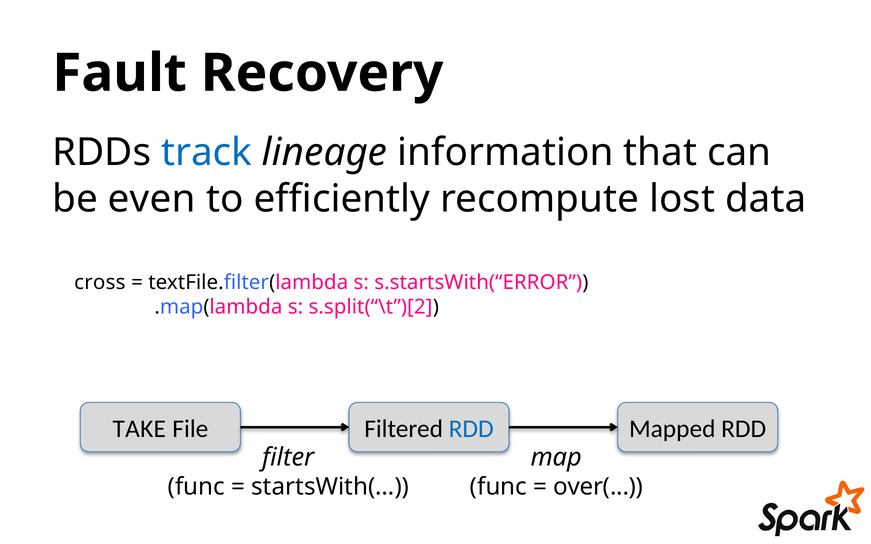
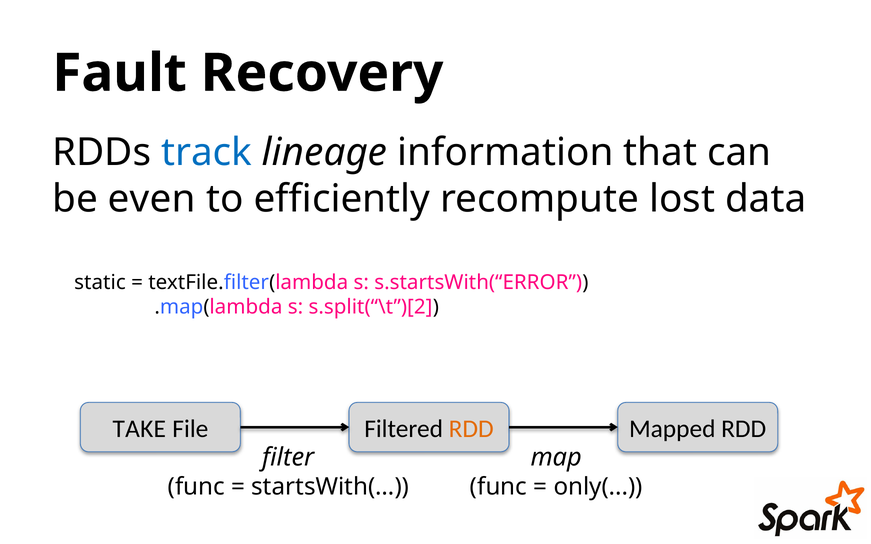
cross: cross -> static
RDD at (471, 429) colour: blue -> orange
over(: over( -> only(
